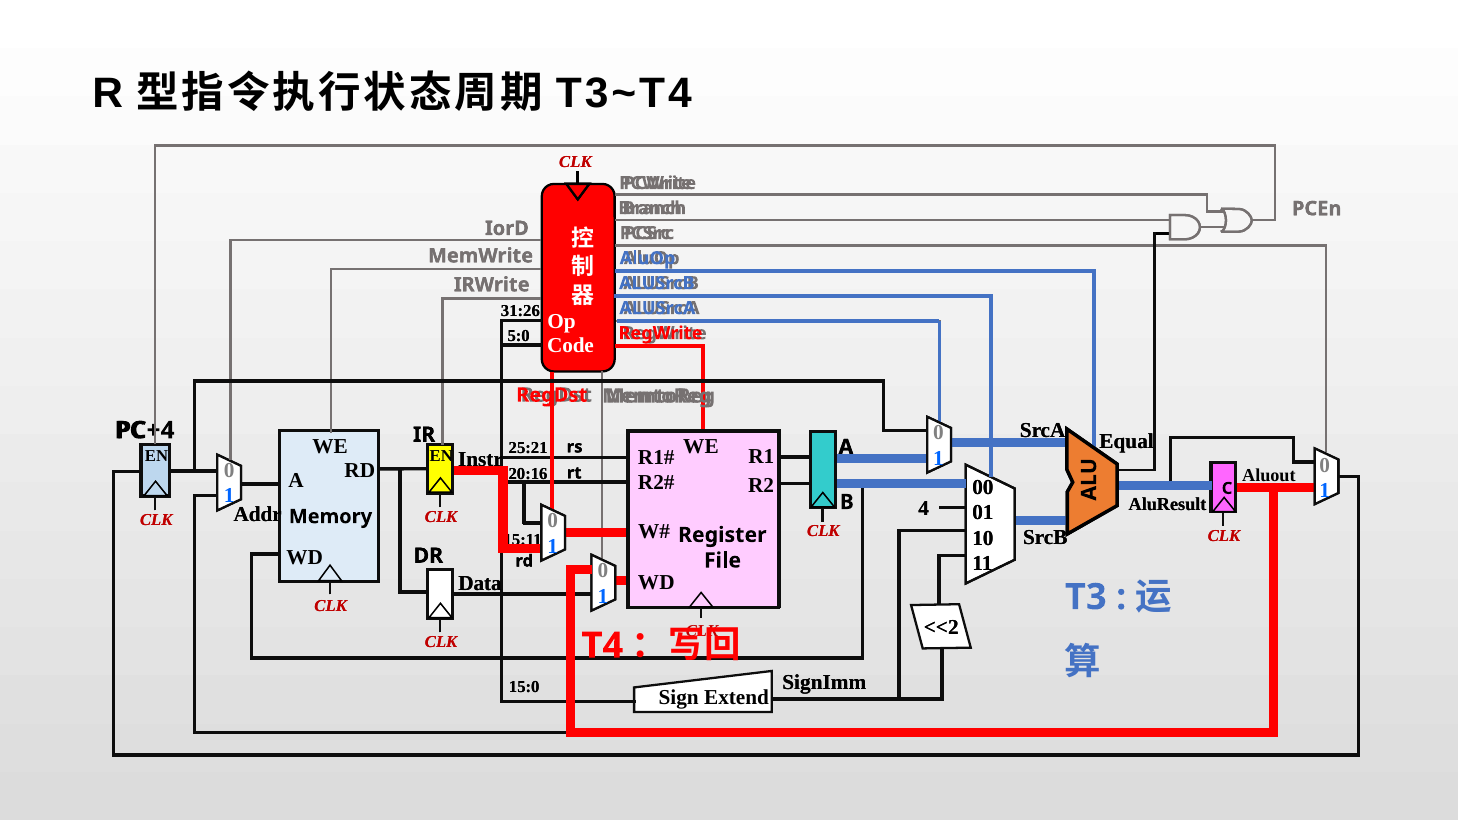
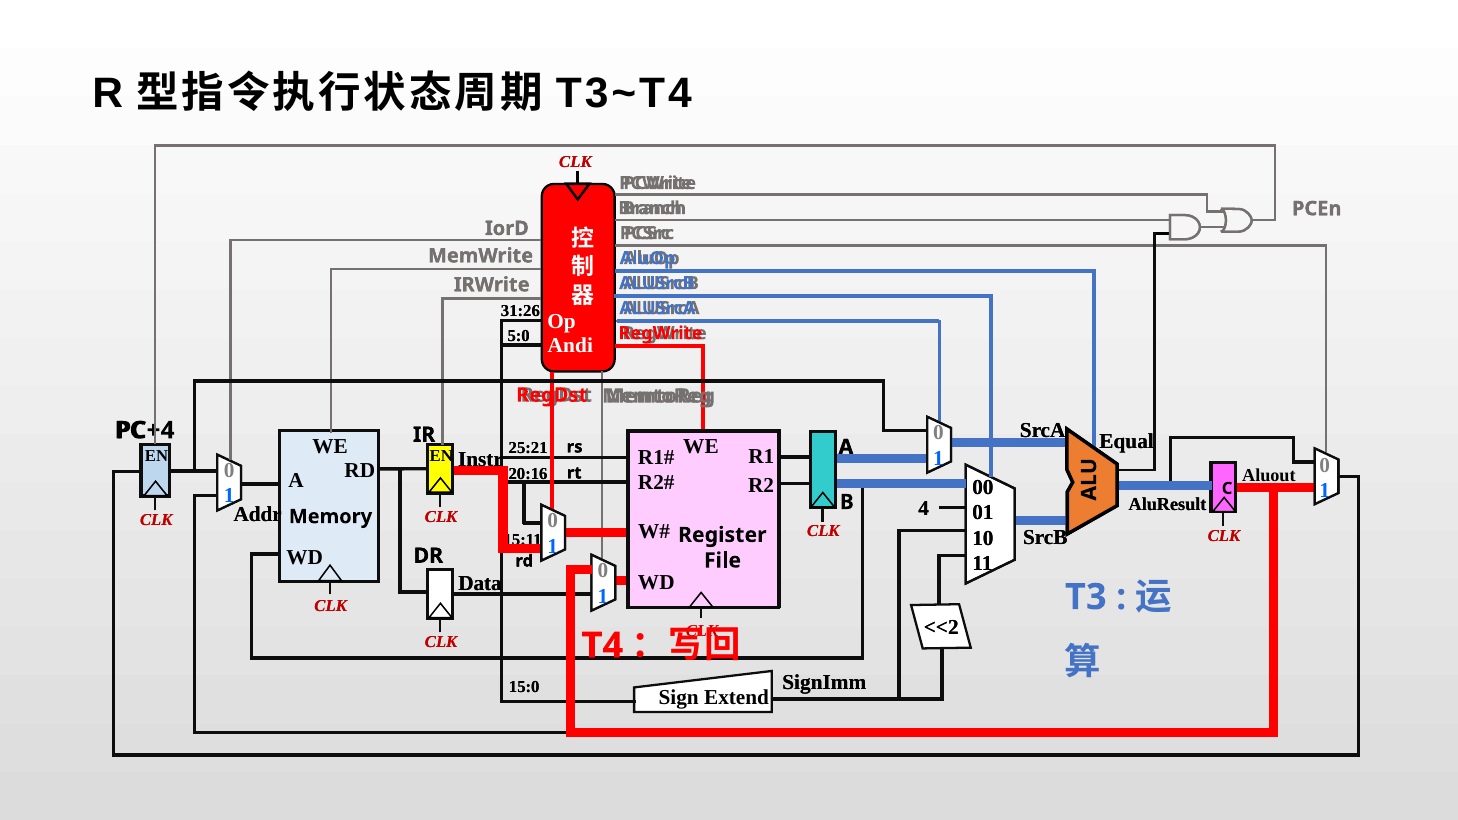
Code: Code -> Andi
